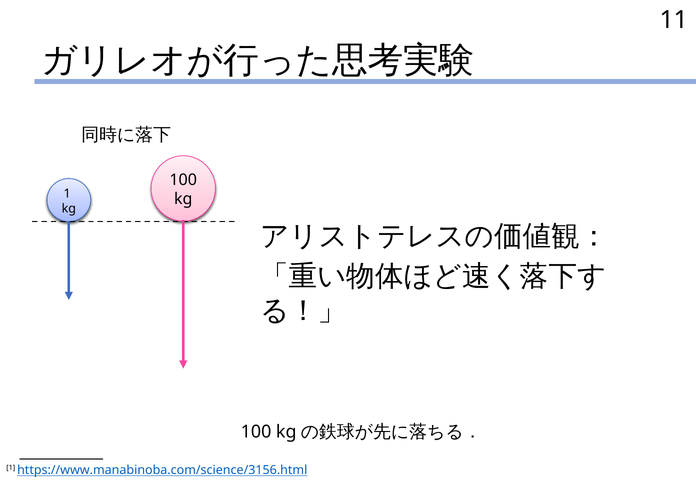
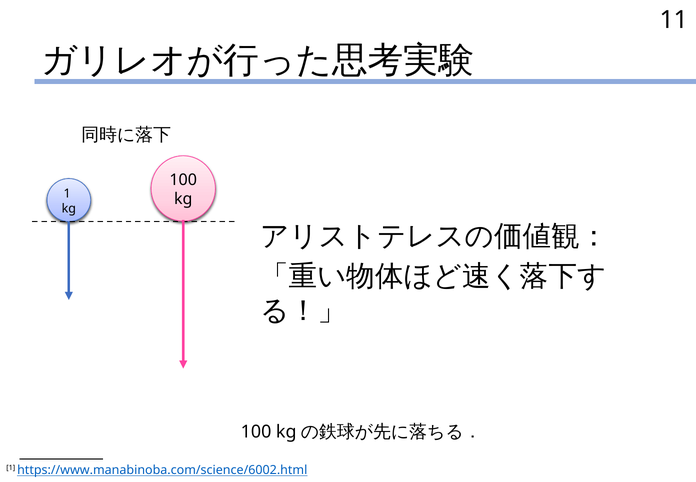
https://www.manabinoba.com/science/3156.html: https://www.manabinoba.com/science/3156.html -> https://www.manabinoba.com/science/6002.html
